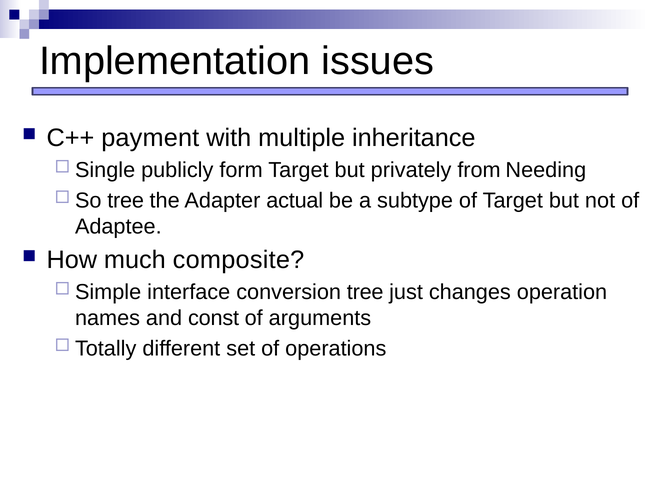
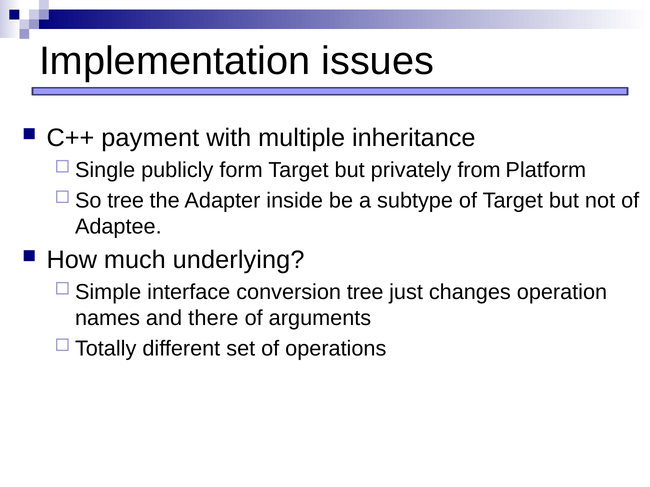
Needing: Needing -> Platform
actual: actual -> inside
composite: composite -> underlying
const: const -> there
